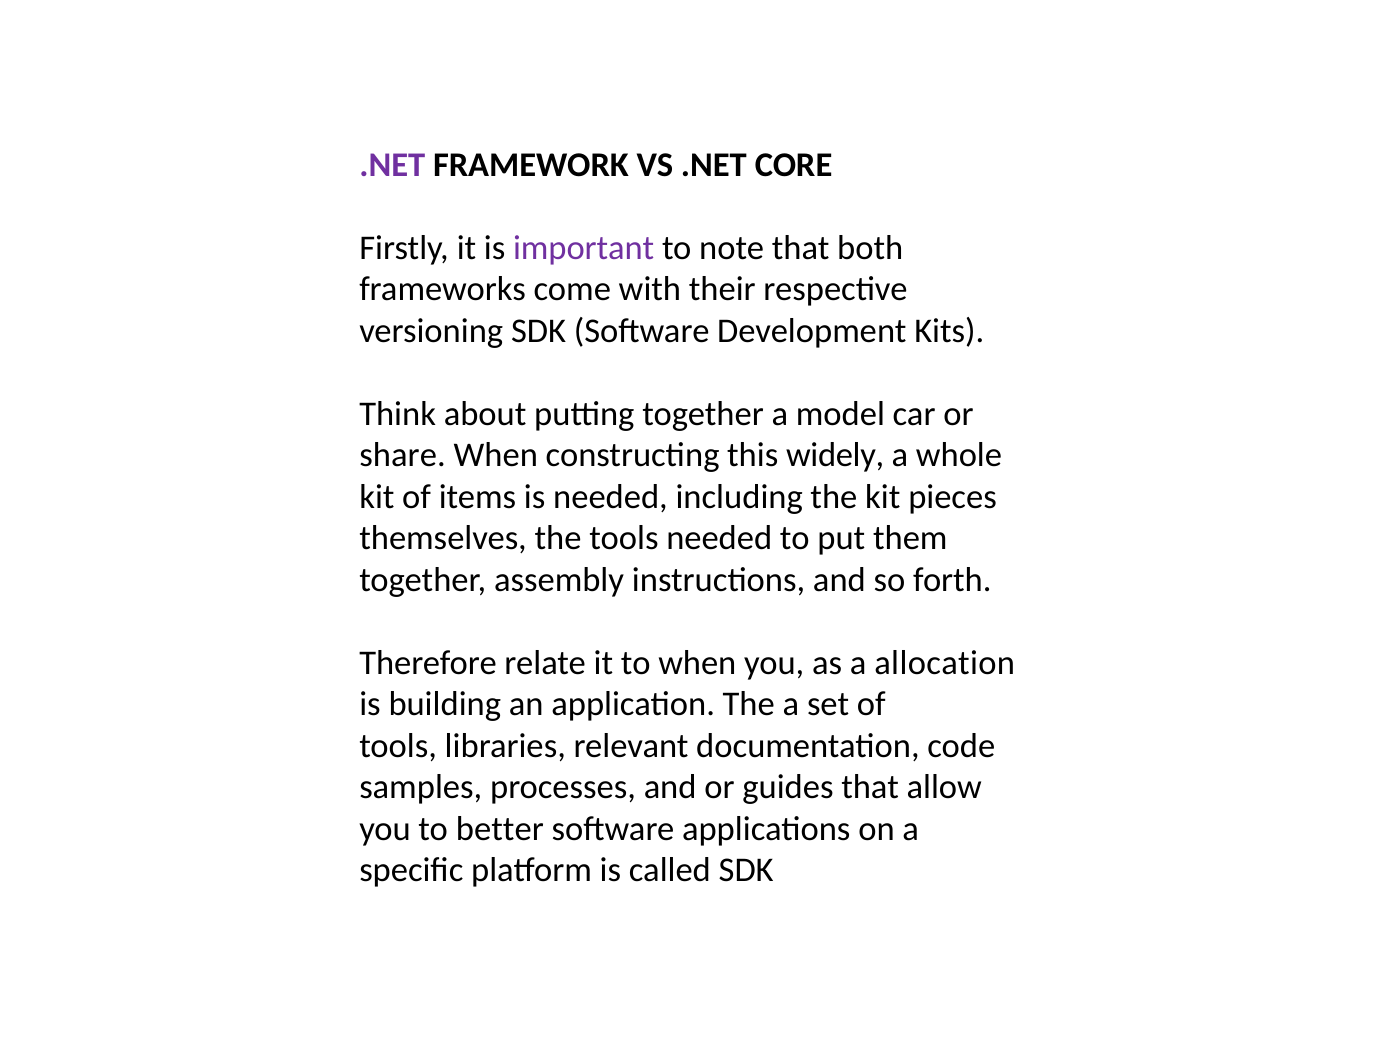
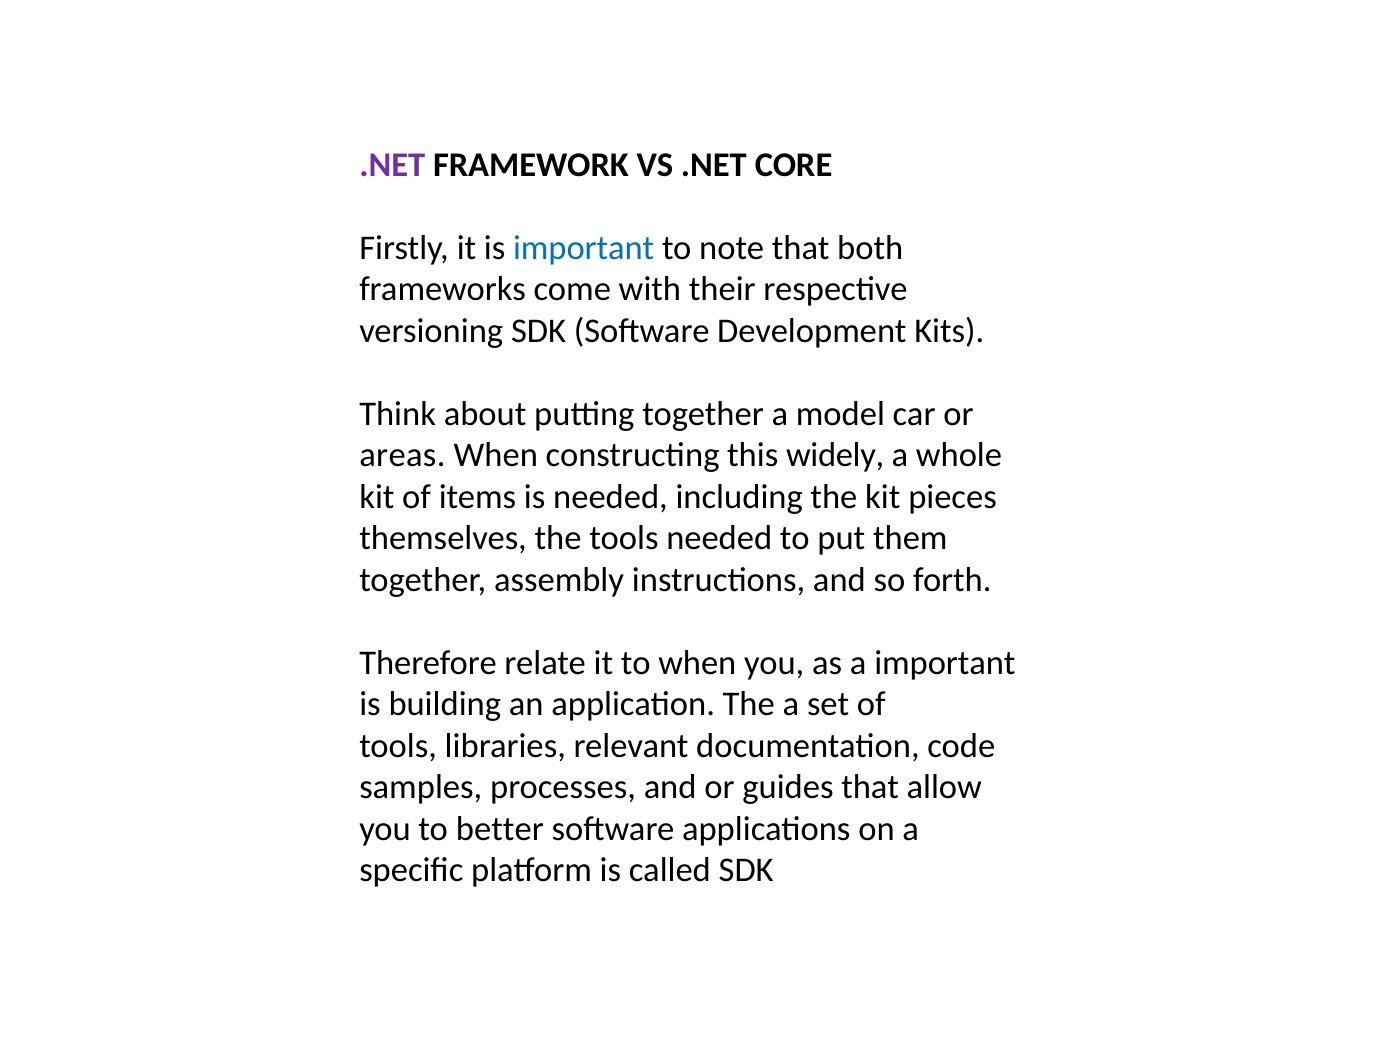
important at (584, 247) colour: purple -> blue
share: share -> areas
a allocation: allocation -> important
